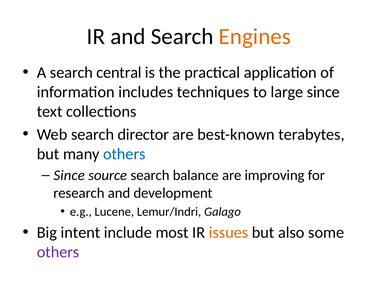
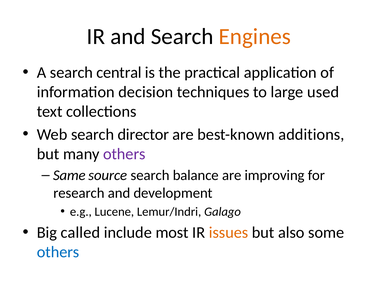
includes: includes -> decision
large since: since -> used
terabytes: terabytes -> additions
others at (124, 154) colour: blue -> purple
Since at (69, 176): Since -> Same
intent: intent -> called
others at (58, 253) colour: purple -> blue
